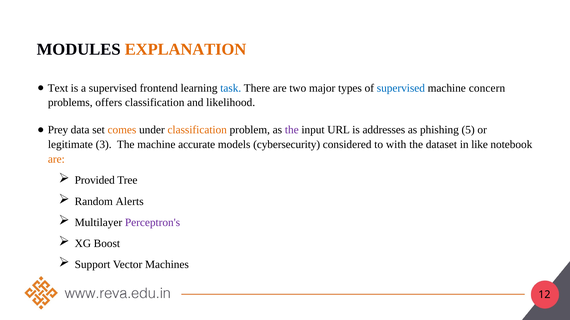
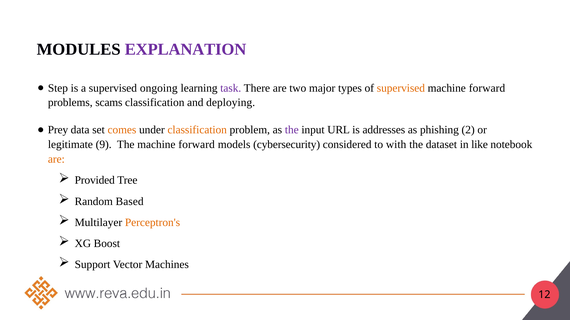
EXPLANATION colour: orange -> purple
Text: Text -> Step
frontend: frontend -> ongoing
task colour: blue -> purple
supervised at (401, 88) colour: blue -> orange
concern at (487, 88): concern -> forward
offers: offers -> scams
likelihood: likelihood -> deploying
5: 5 -> 2
3: 3 -> 9
The machine accurate: accurate -> forward
Alerts: Alerts -> Based
Perceptron's colour: purple -> orange
